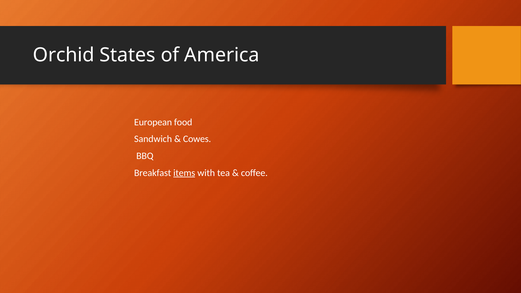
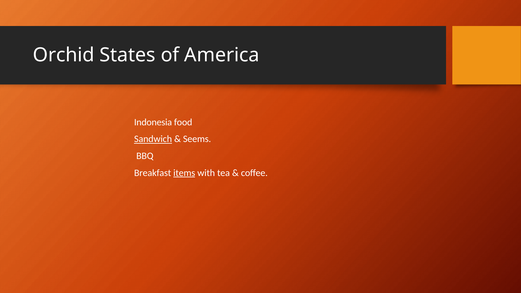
European: European -> Indonesia
Sandwich underline: none -> present
Cowes: Cowes -> Seems
